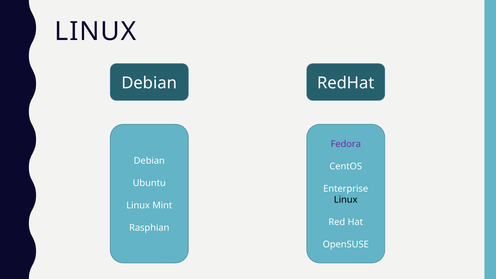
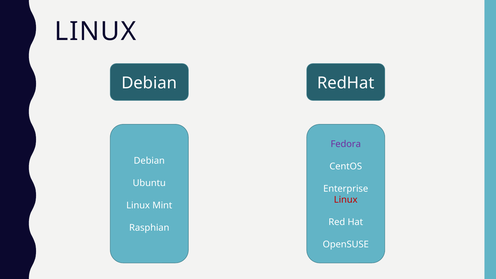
Linux at (346, 200) colour: black -> red
